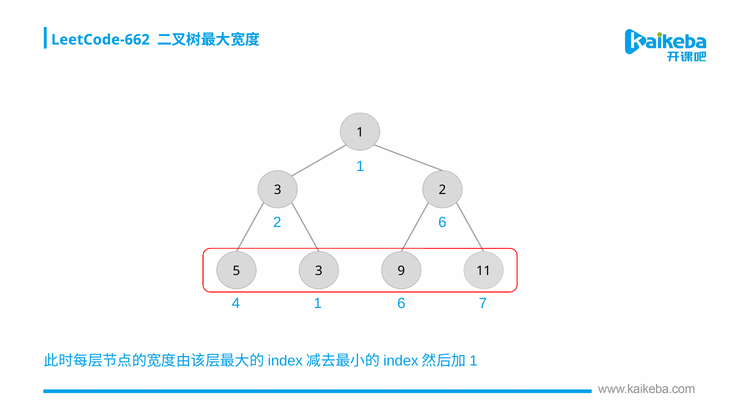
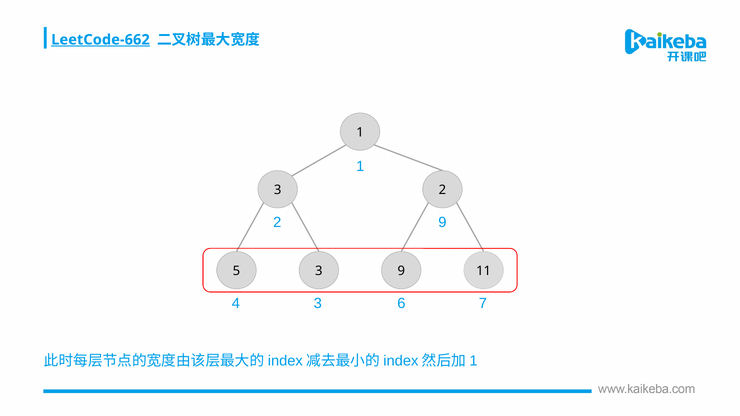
LeetCode-662 underline: none -> present
6 at (442, 223): 6 -> 9
4 1: 1 -> 3
